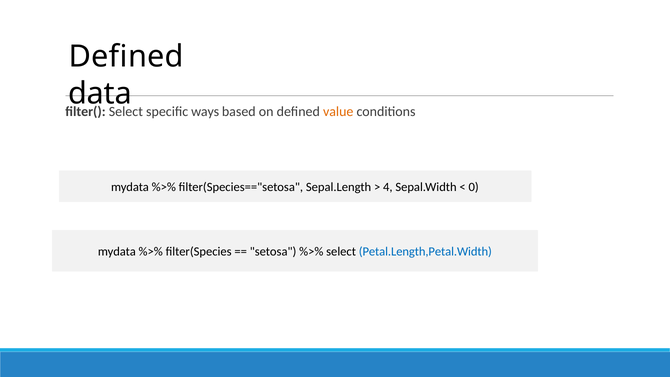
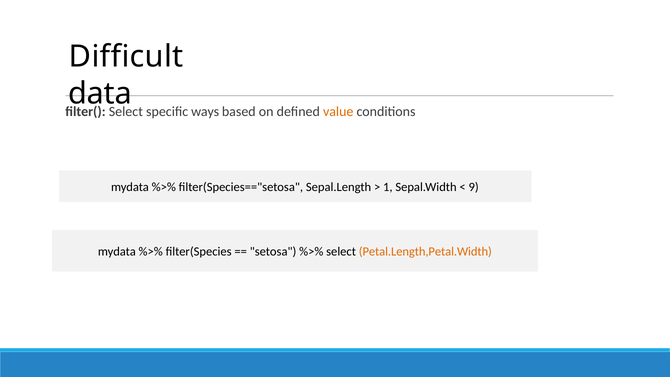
Defined at (126, 57): Defined -> Difficult
4: 4 -> 1
0: 0 -> 9
Petal.Length,Petal.Width colour: blue -> orange
